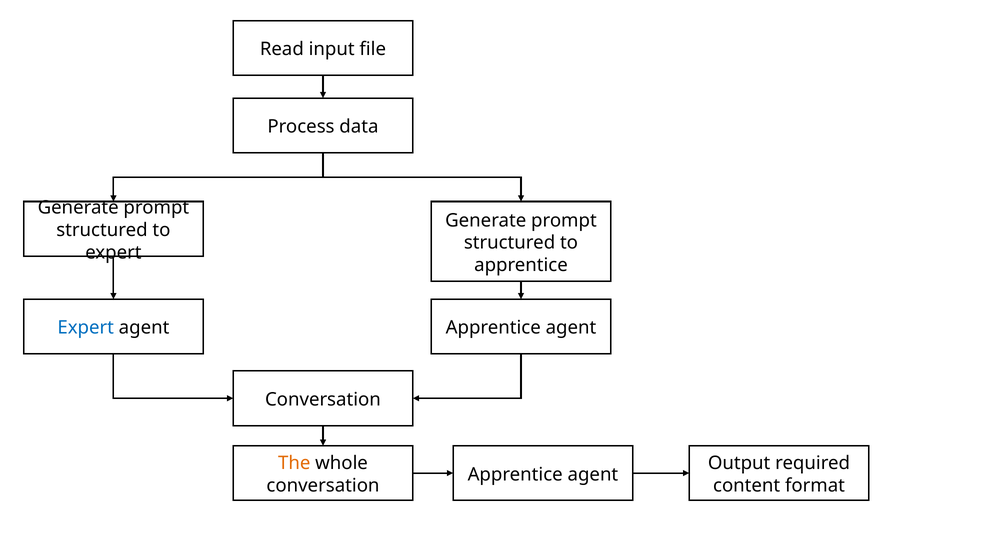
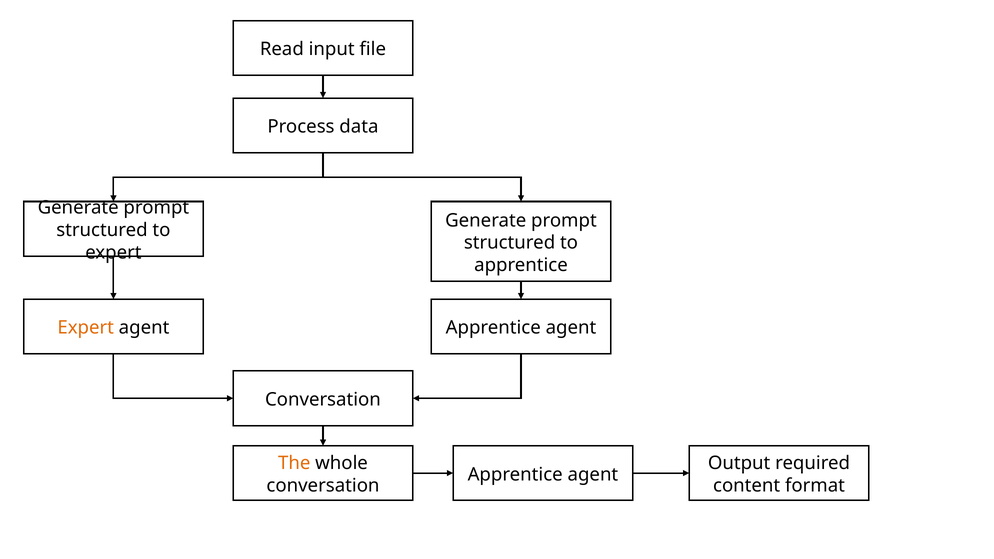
Expert at (86, 328) colour: blue -> orange
